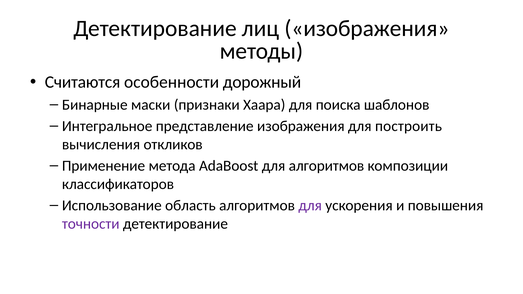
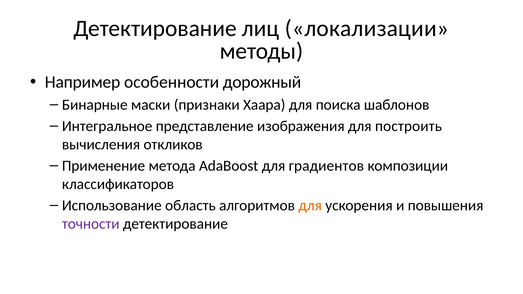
лиц изображения: изображения -> локализации
Считаются: Считаются -> Например
для алгоритмов: алгоритмов -> градиентов
для at (310, 206) colour: purple -> orange
